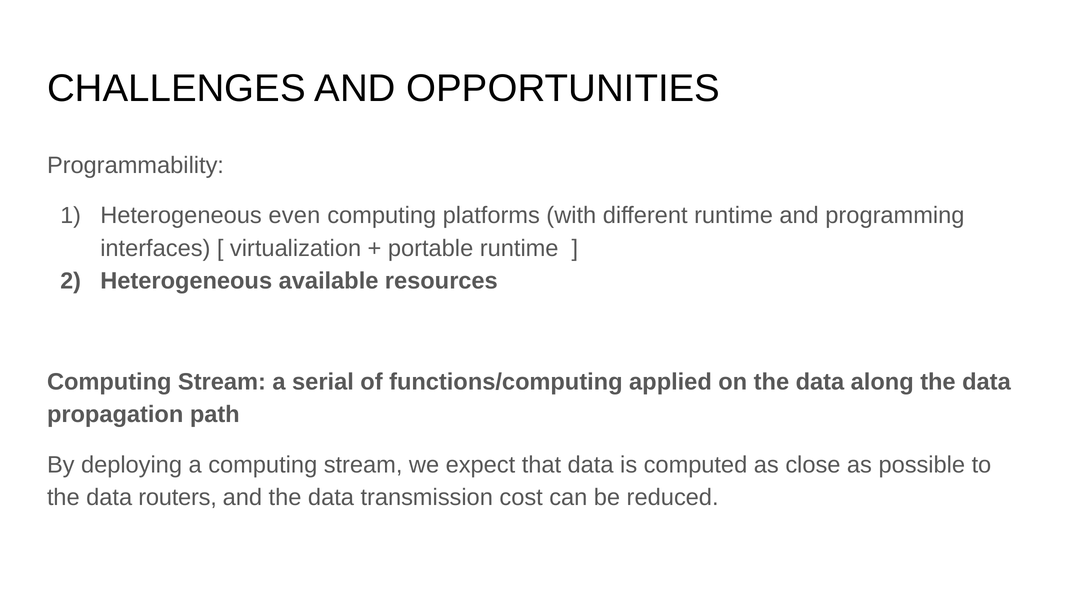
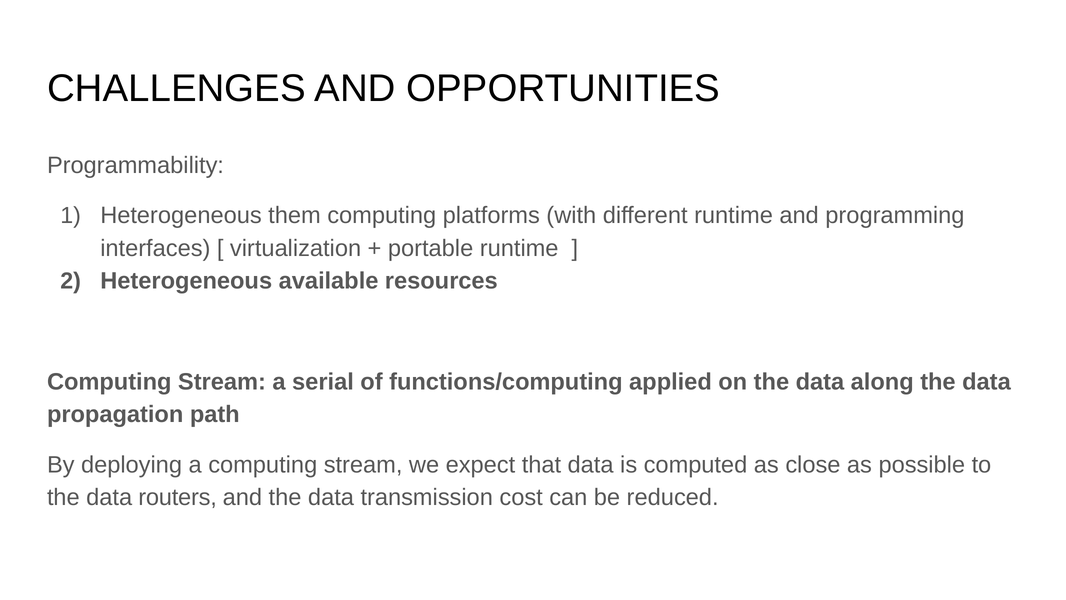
even: even -> them
